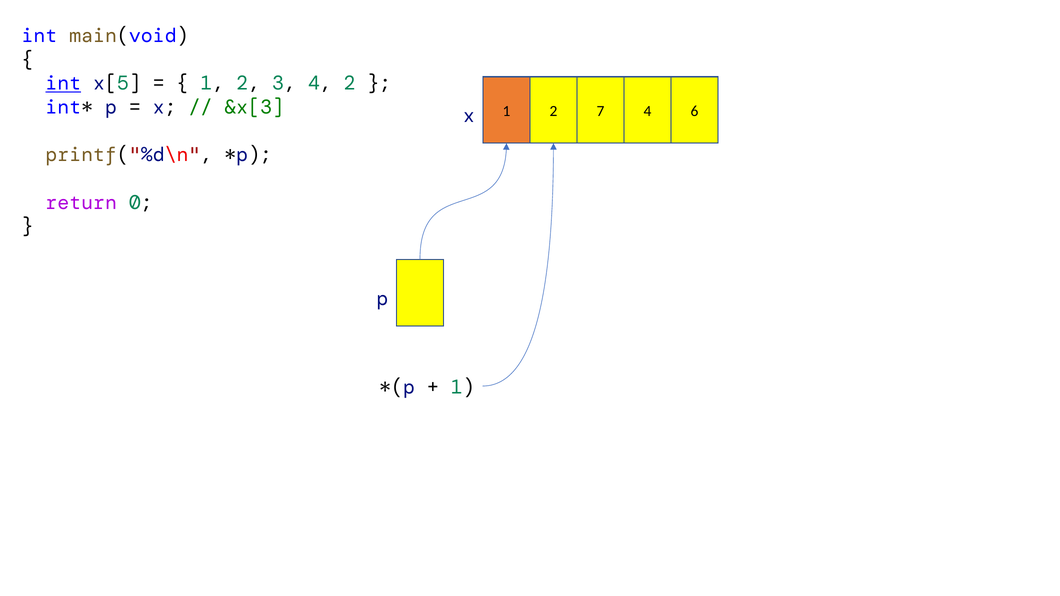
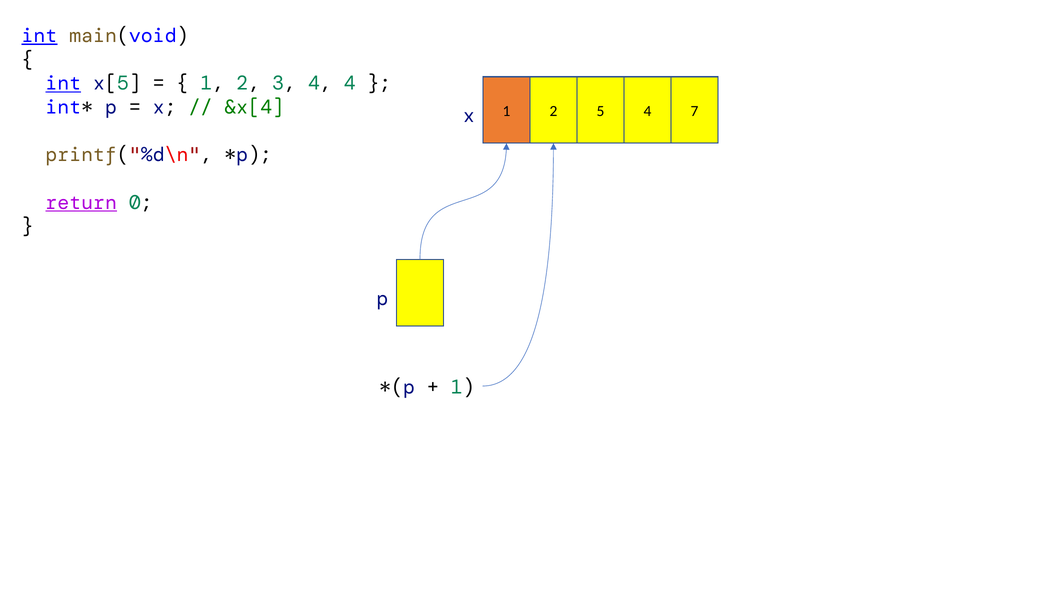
int at (39, 36) underline: none -> present
4 2: 2 -> 4
&x[3: &x[3 -> &x[4
7: 7 -> 5
6: 6 -> 7
return underline: none -> present
